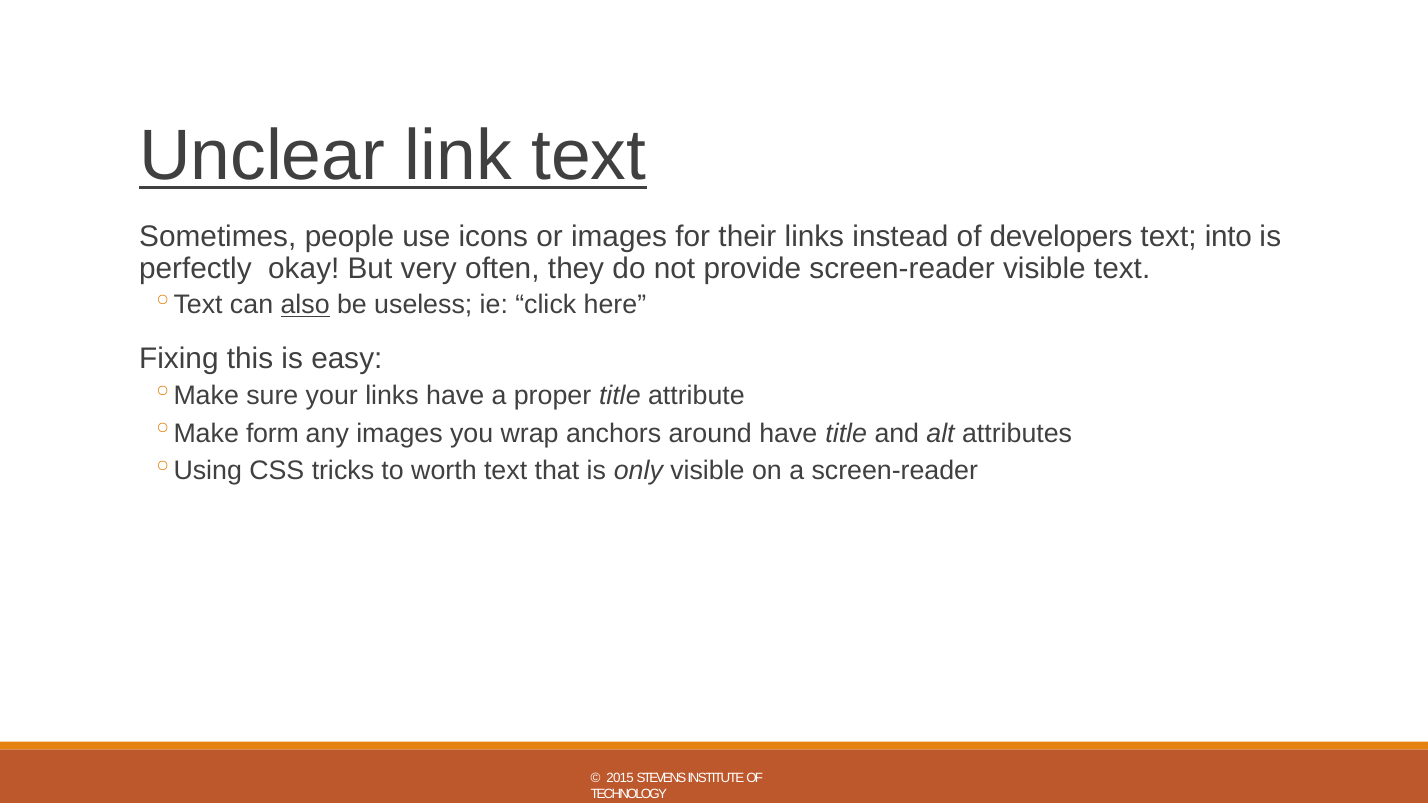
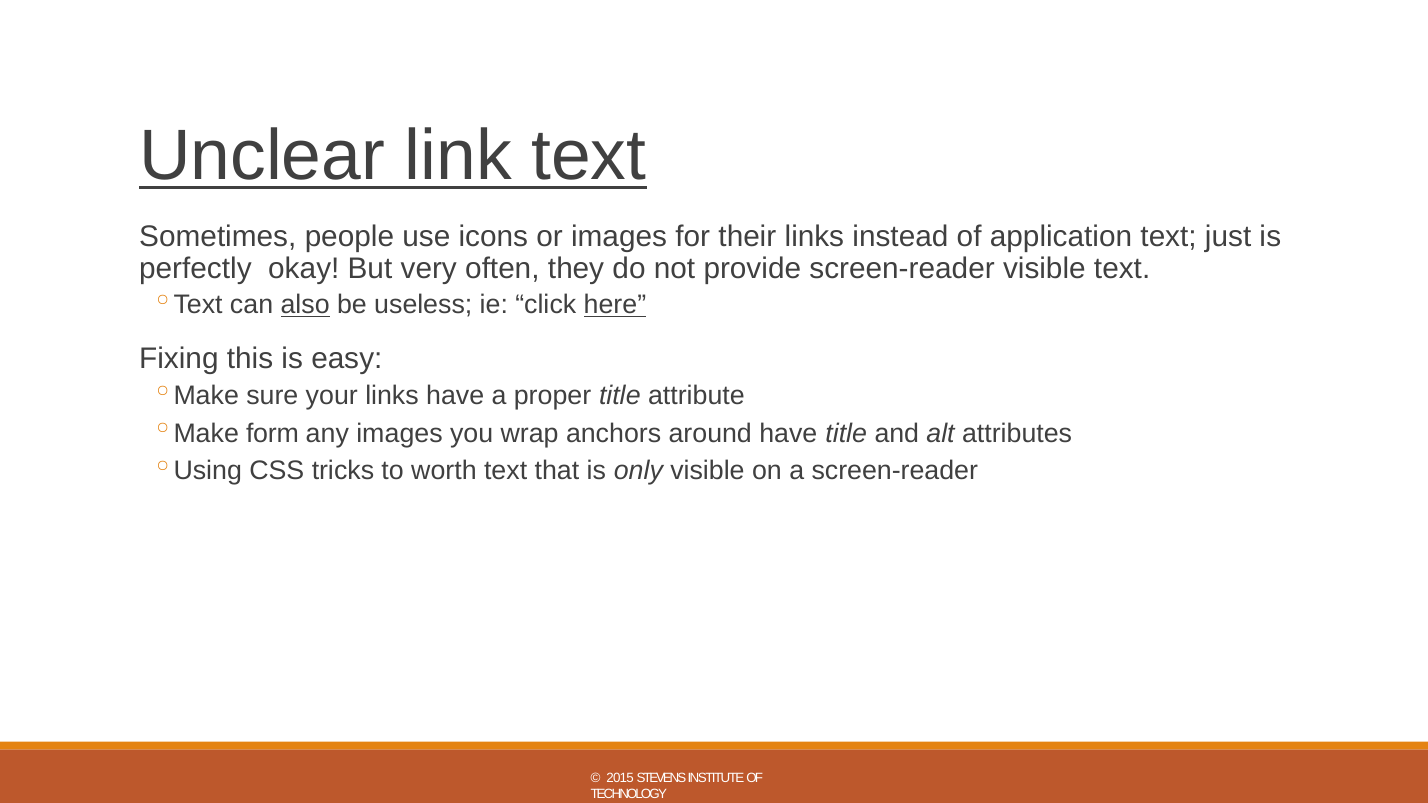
developers: developers -> application
into: into -> just
here underline: none -> present
